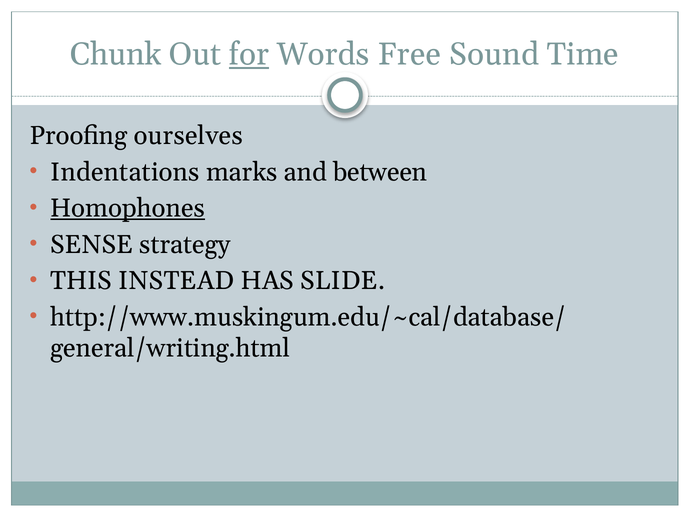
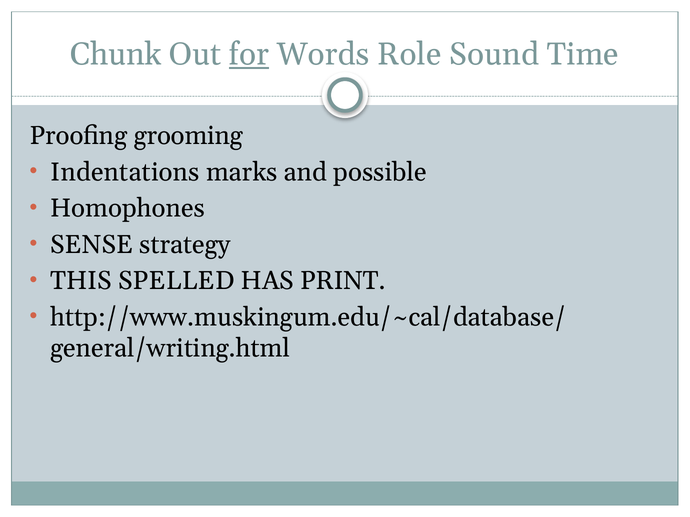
Free: Free -> Role
ourselves: ourselves -> grooming
between: between -> possible
Homophones underline: present -> none
INSTEAD: INSTEAD -> SPELLED
SLIDE: SLIDE -> PRINT
